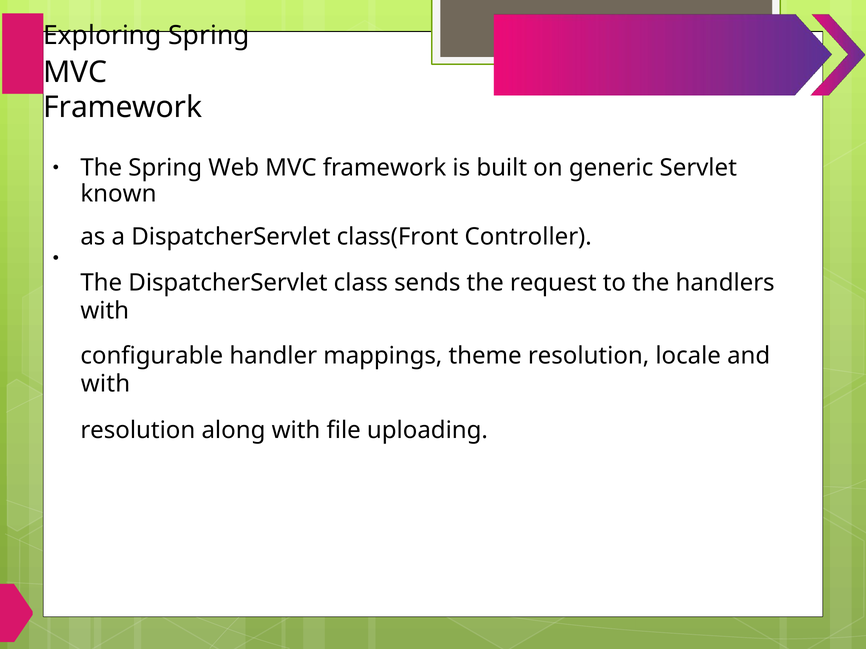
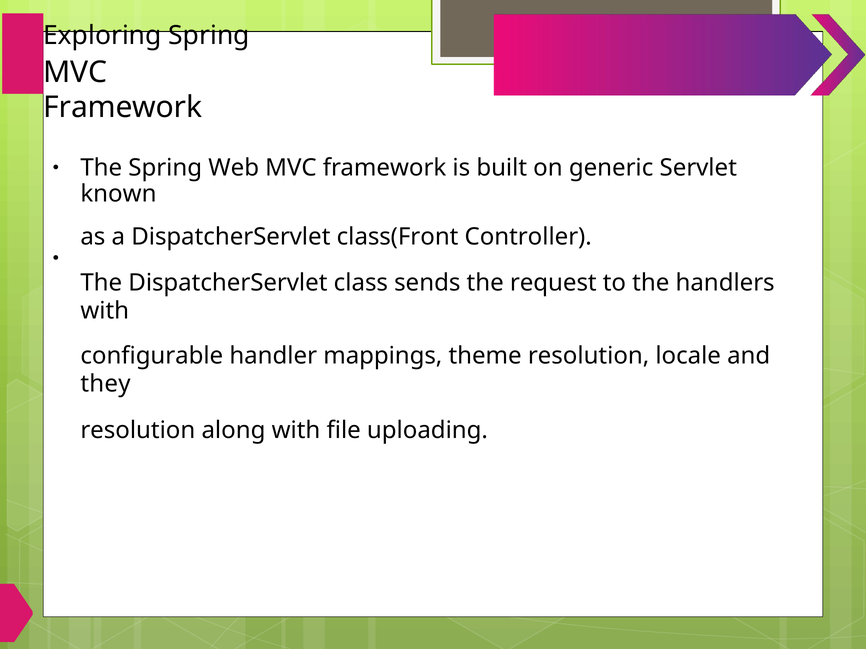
with at (105, 384): with -> they
